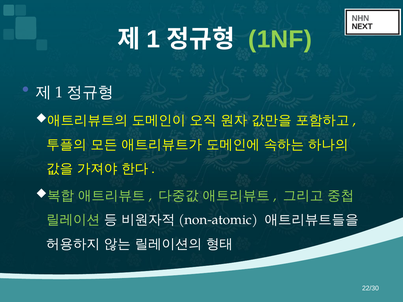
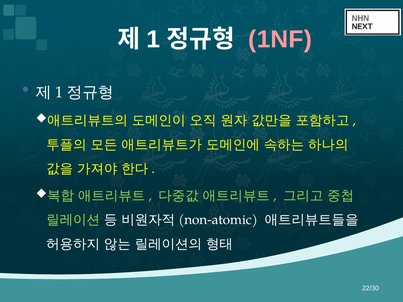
1NF colour: light green -> pink
